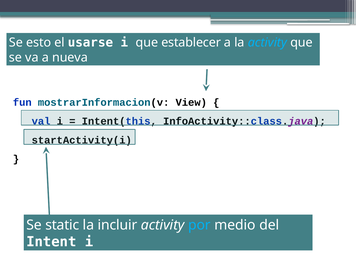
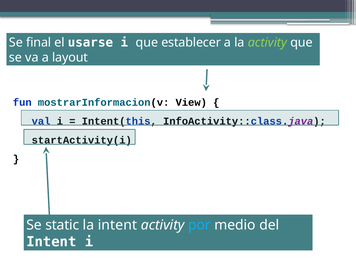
esto: esto -> final
activity at (267, 43) colour: light blue -> light green
nueva: nueva -> layout
la incluir: incluir -> intent
